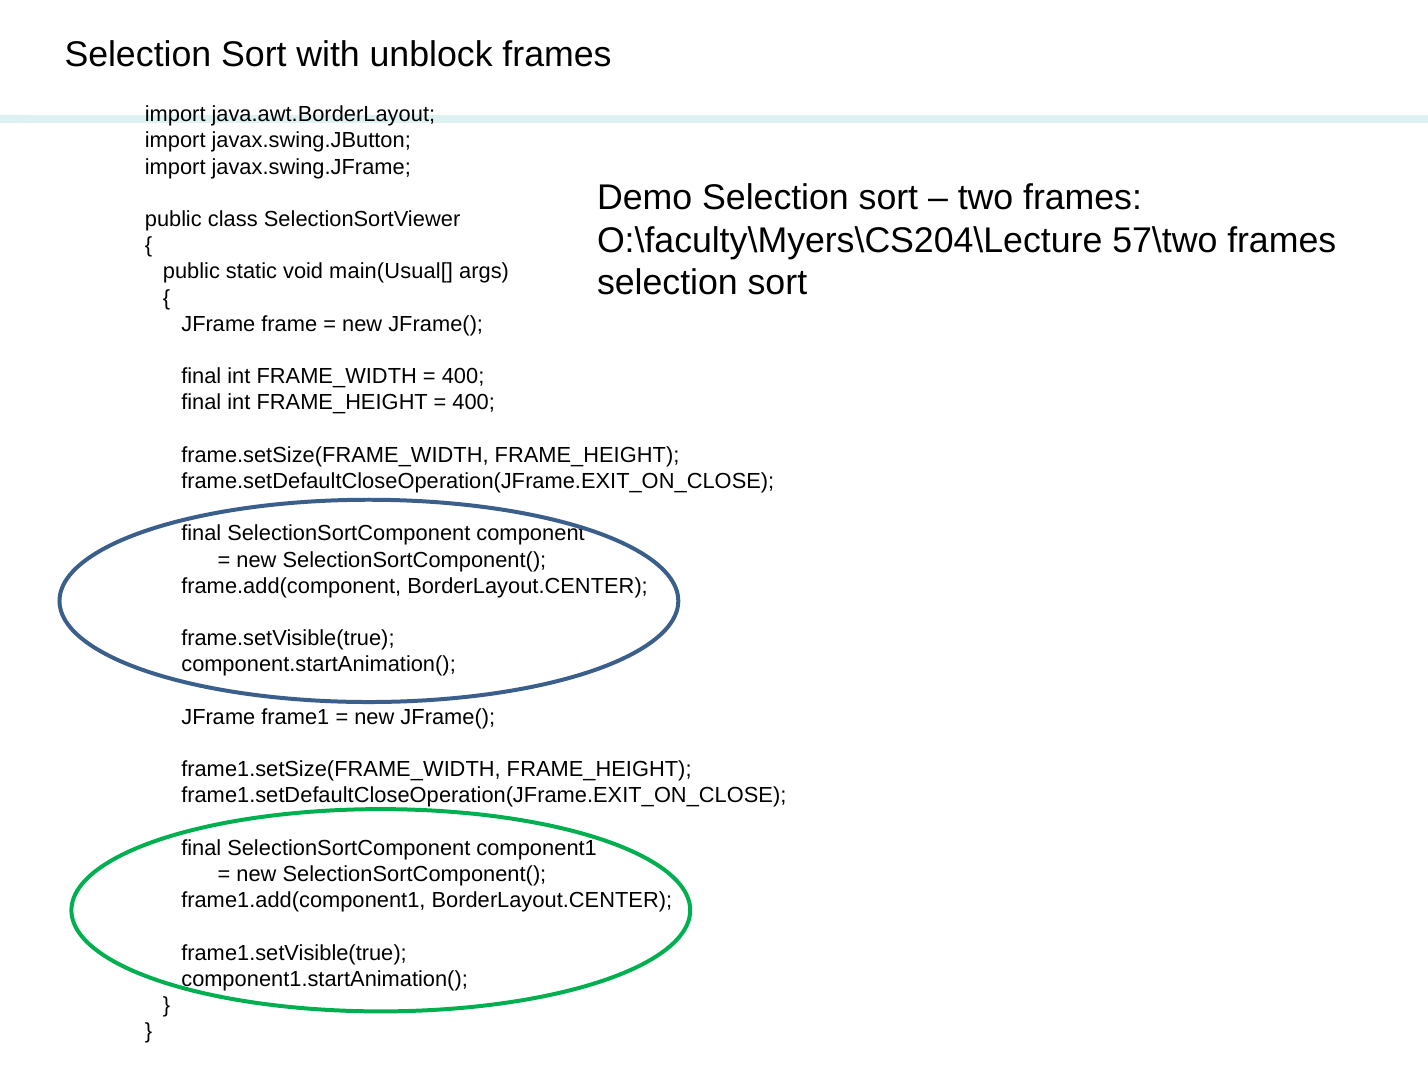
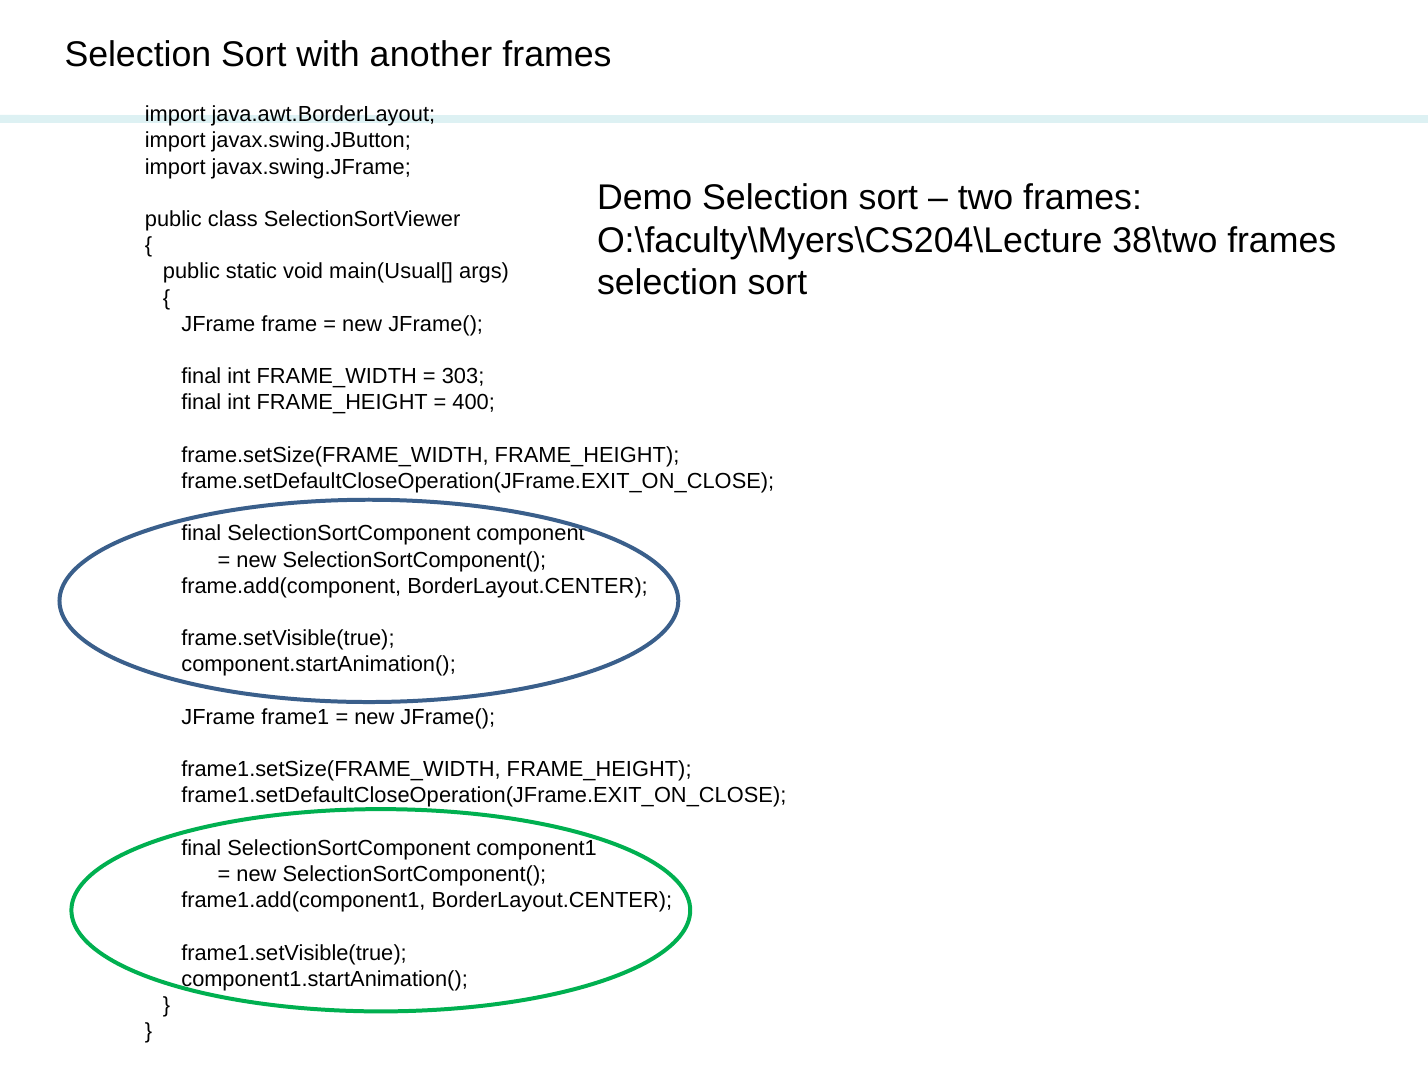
unblock: unblock -> another
57\two: 57\two -> 38\two
400 at (463, 377): 400 -> 303
